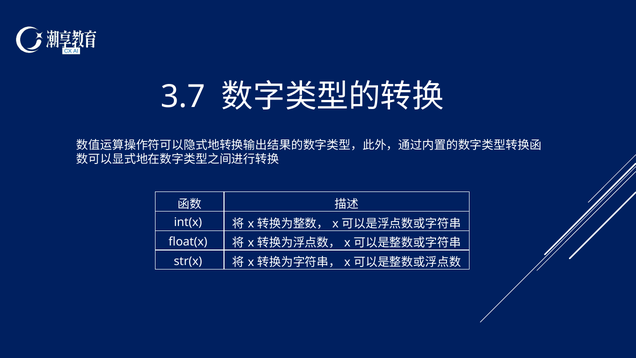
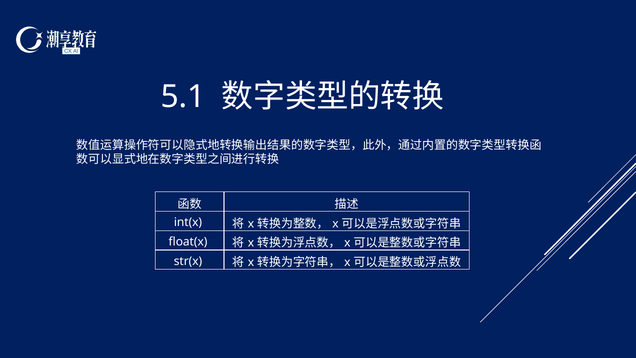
3.7: 3.7 -> 5.1
